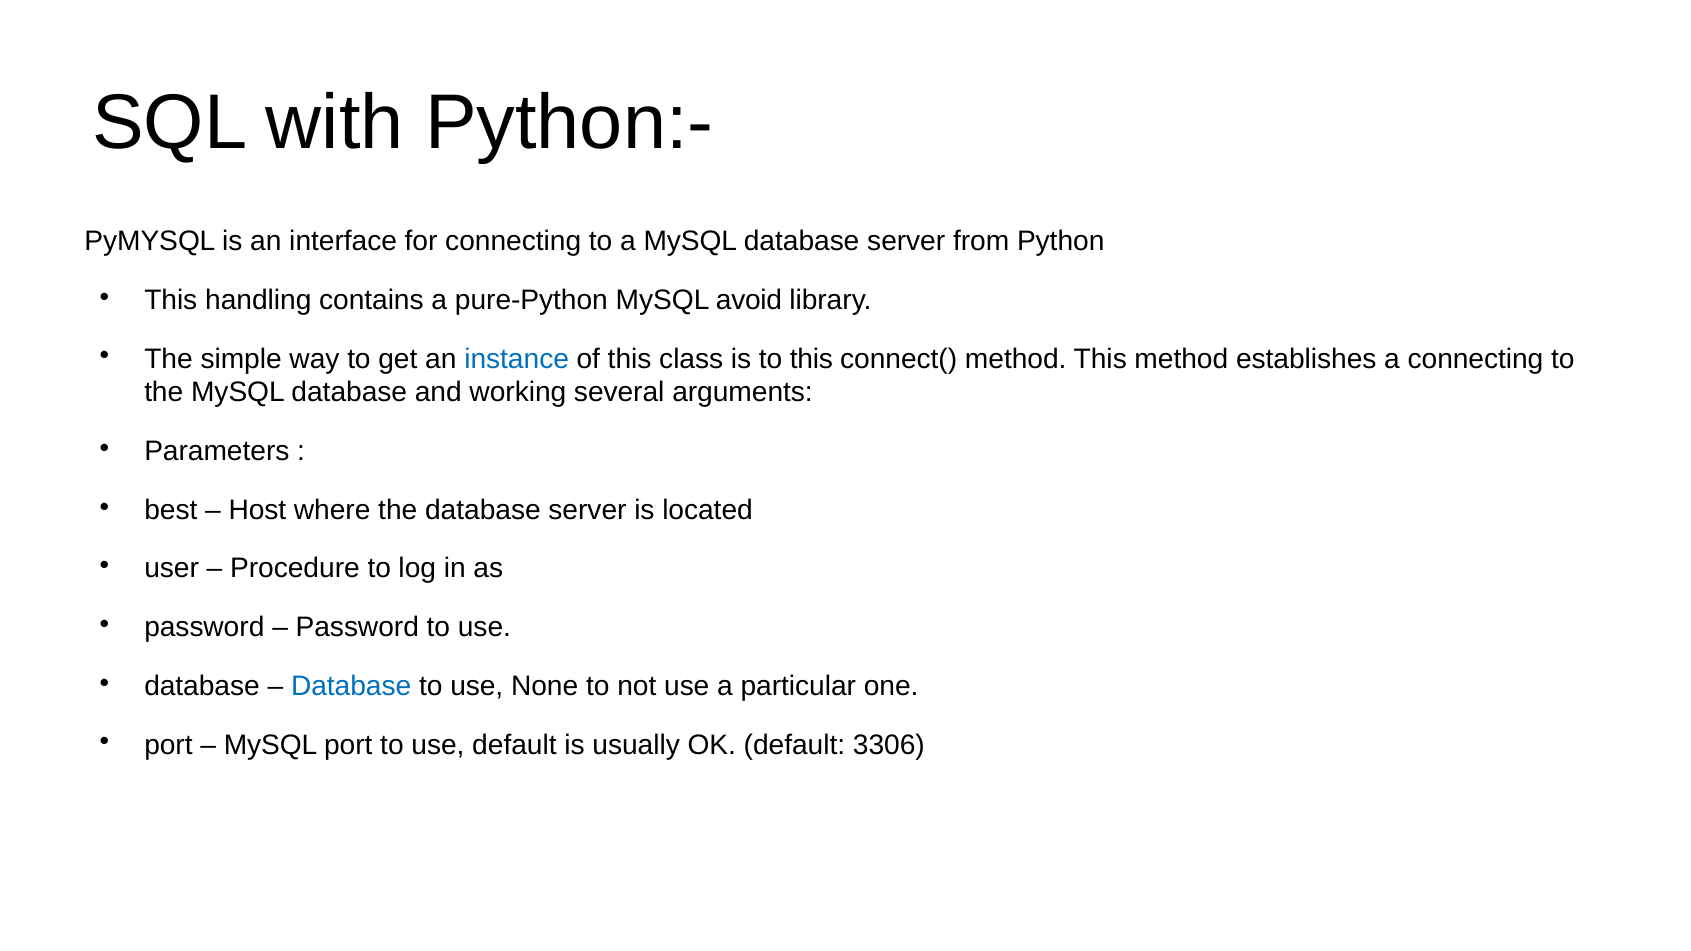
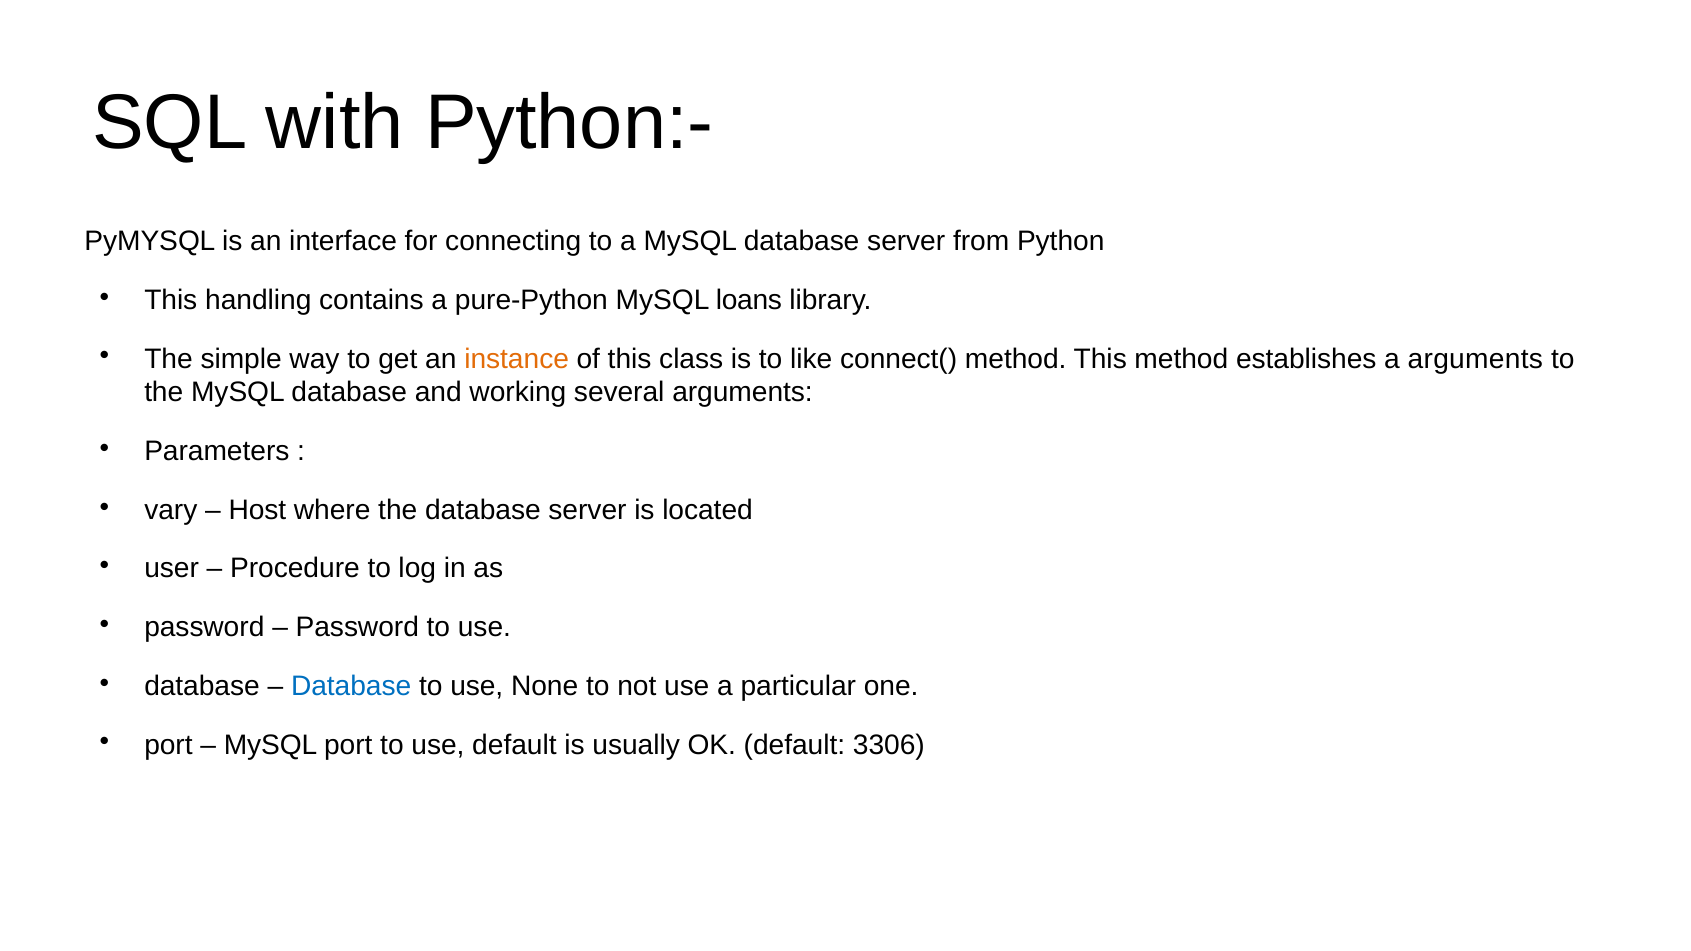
avoid: avoid -> loans
instance colour: blue -> orange
to this: this -> like
a connecting: connecting -> arguments
best: best -> vary
